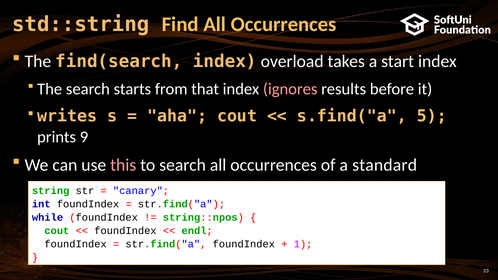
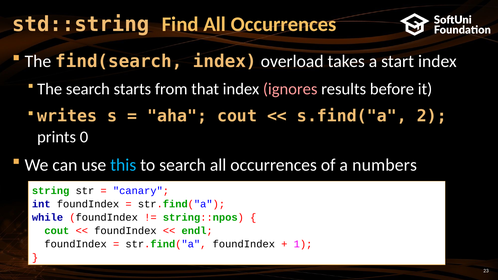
5: 5 -> 2
9: 9 -> 0
this colour: pink -> light blue
standard: standard -> numbers
